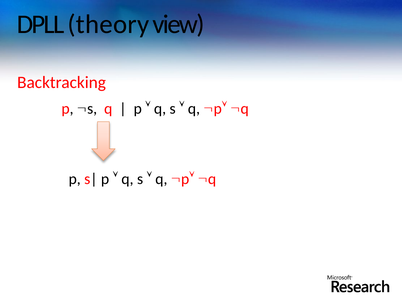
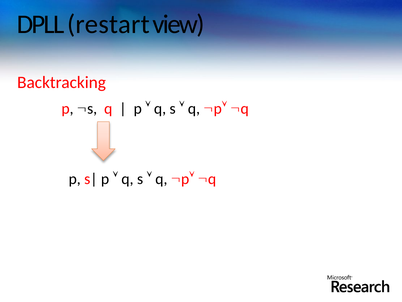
theory: theory -> restart
